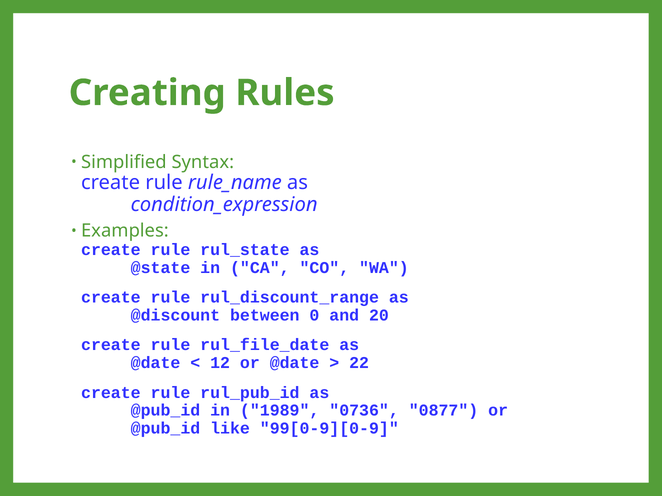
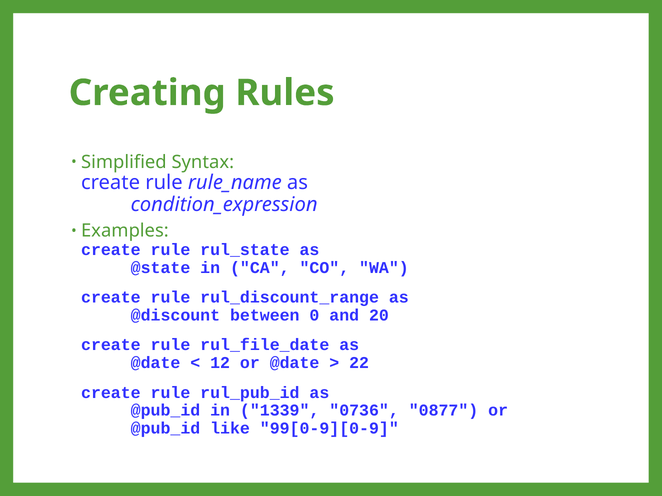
1989: 1989 -> 1339
